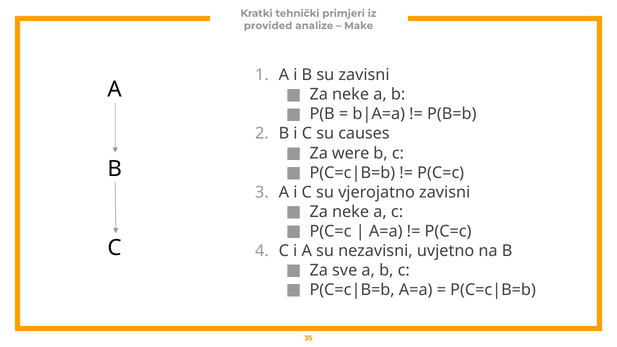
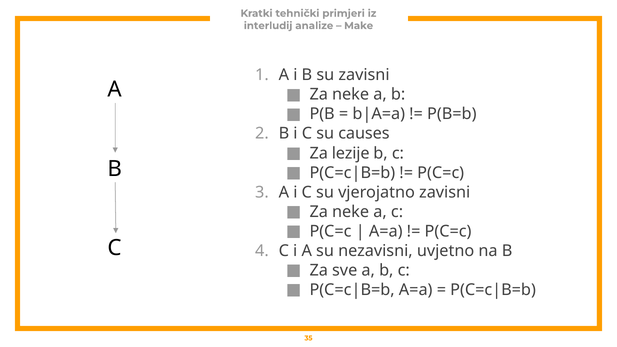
provided: provided -> interludij
were: were -> lezije
